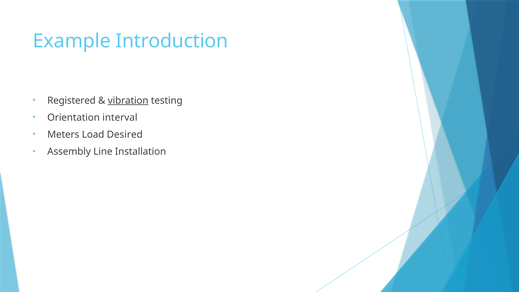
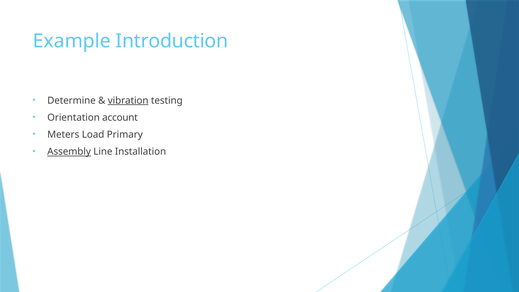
Registered: Registered -> Determine
interval: interval -> account
Desired: Desired -> Primary
Assembly underline: none -> present
